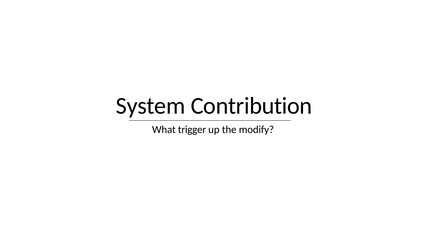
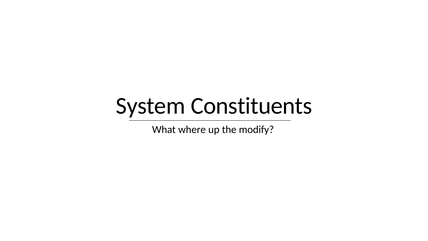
Contribution: Contribution -> Constituents
trigger: trigger -> where
